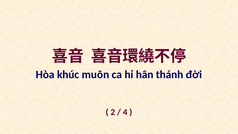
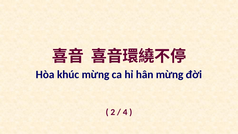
khúc muôn: muôn -> mừng
hân thánh: thánh -> mừng
